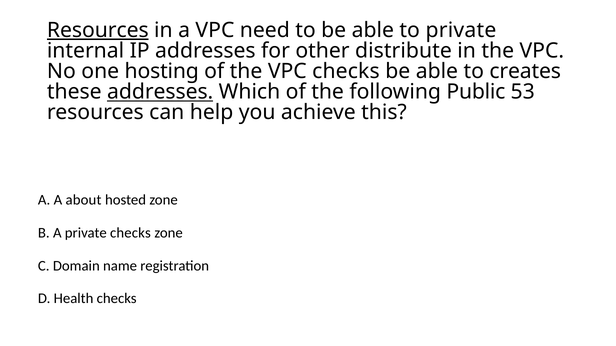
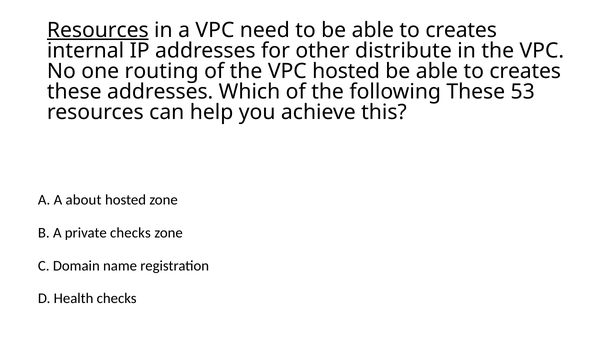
private at (461, 30): private -> creates
hosting: hosting -> routing
VPC checks: checks -> hosted
addresses at (160, 92) underline: present -> none
following Public: Public -> These
